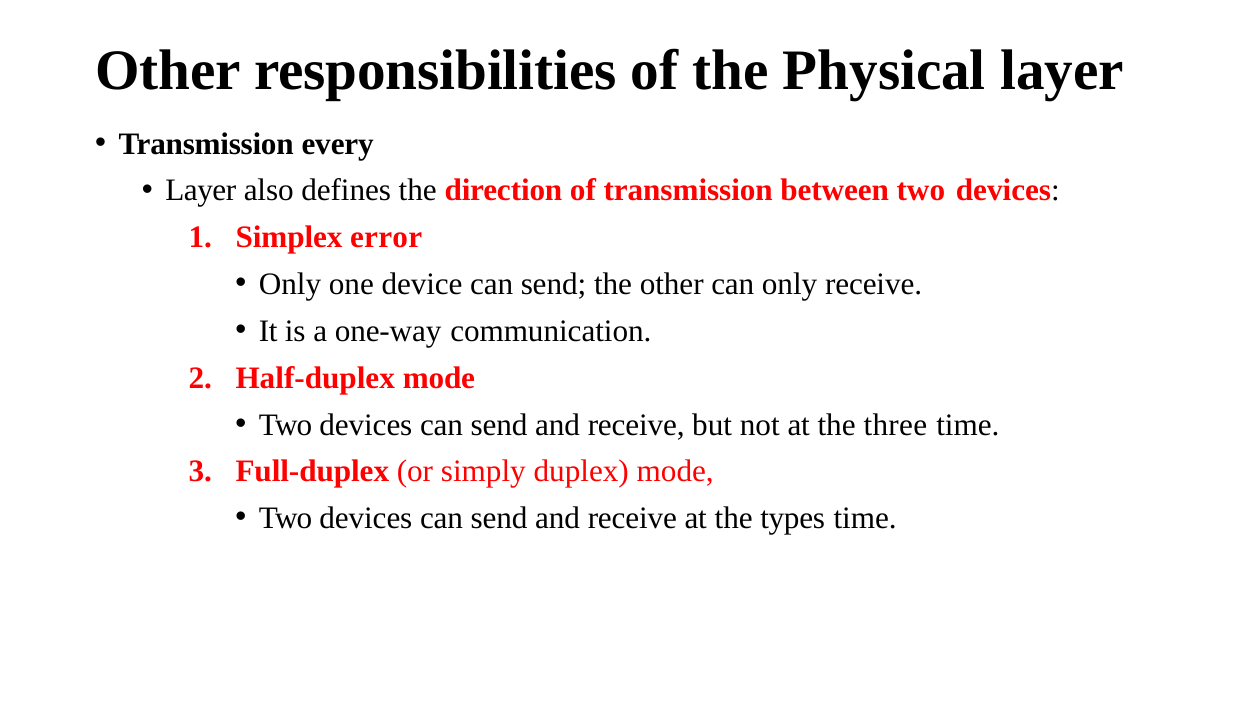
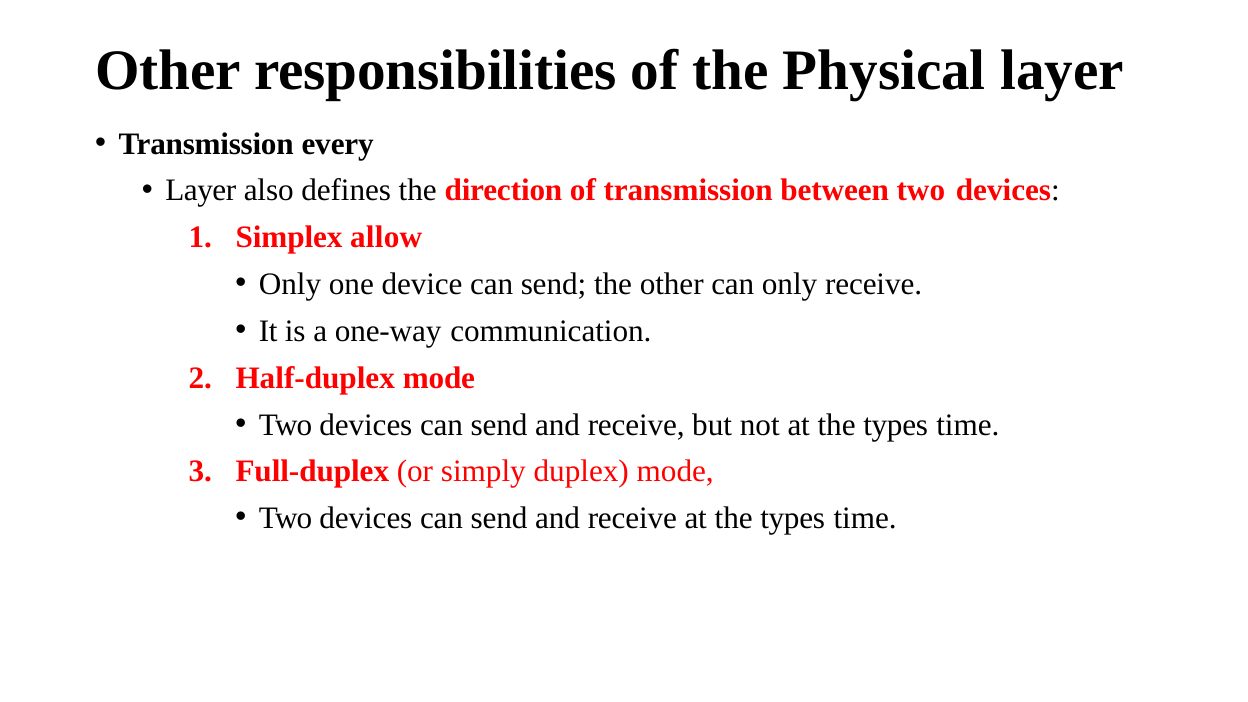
error: error -> allow
not at the three: three -> types
